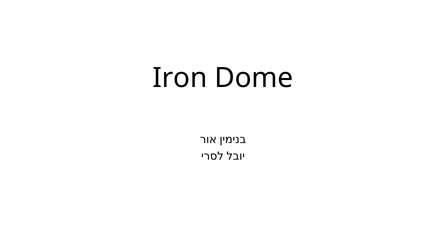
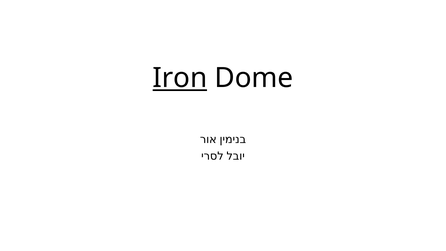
Iron underline: none -> present
